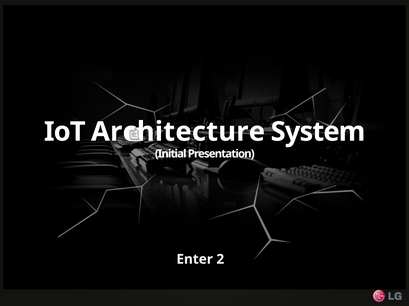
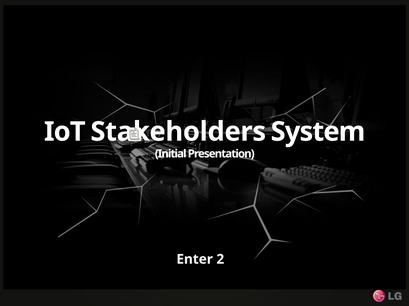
Architecture: Architecture -> Stakeholders
